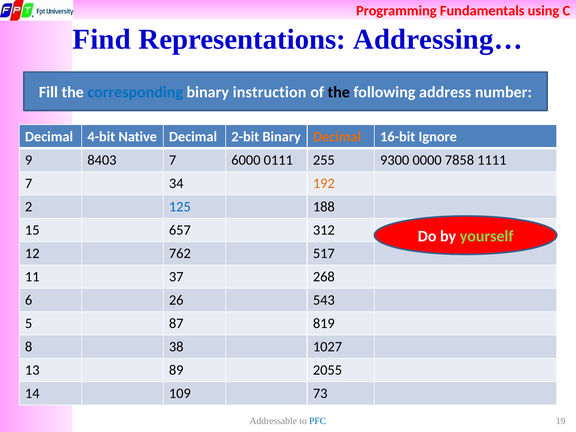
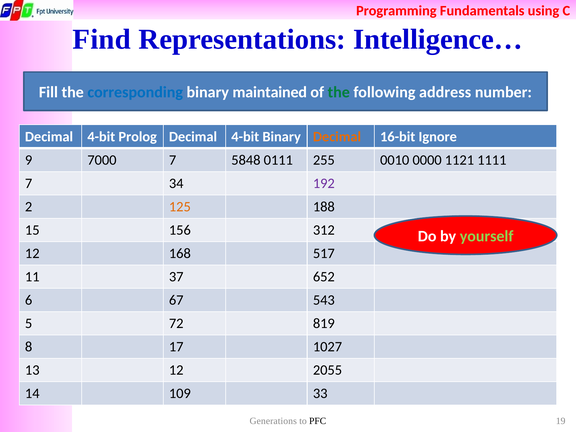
Addressing…: Addressing… -> Intelligence…
instruction: instruction -> maintained
the at (339, 92) colour: black -> green
Native: Native -> Prolog
2-bit at (245, 137): 2-bit -> 4-bit
8403: 8403 -> 7000
6000: 6000 -> 5848
9300: 9300 -> 0010
7858: 7858 -> 1121
192 colour: orange -> purple
125 colour: blue -> orange
657: 657 -> 156
762: 762 -> 168
268: 268 -> 652
26: 26 -> 67
87: 87 -> 72
38: 38 -> 17
13 89: 89 -> 12
73: 73 -> 33
Addressable: Addressable -> Generations
PFC colour: blue -> black
